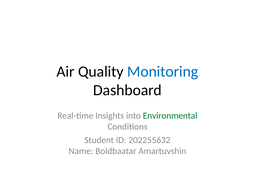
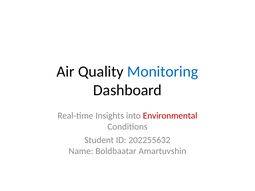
Environmental colour: green -> red
